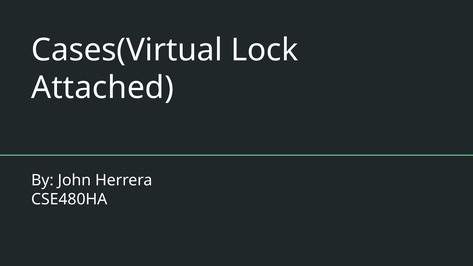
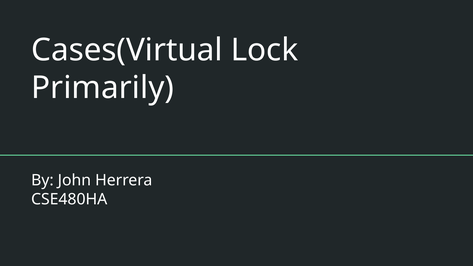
Attached: Attached -> Primarily
